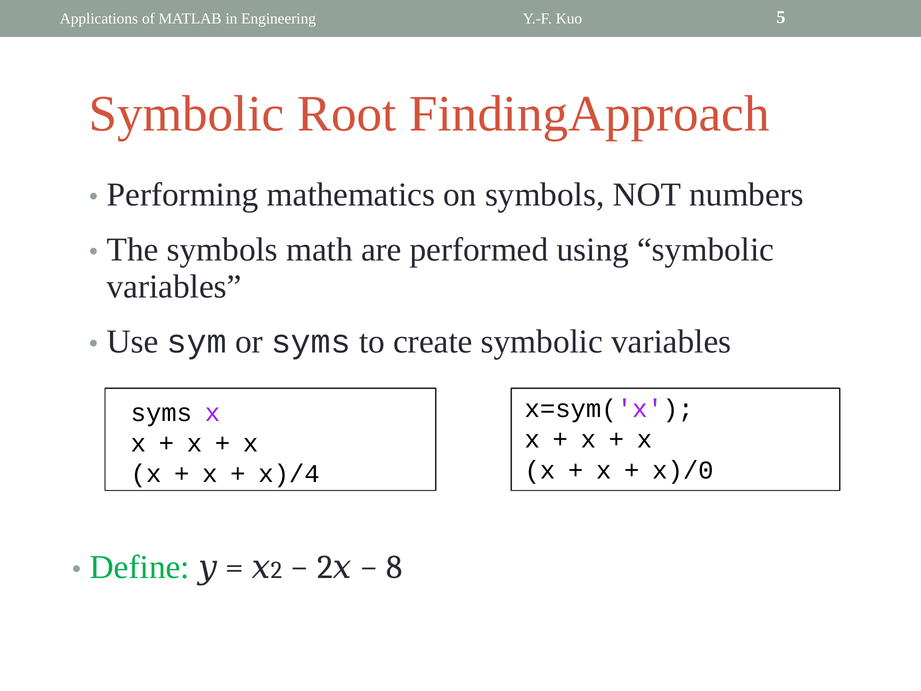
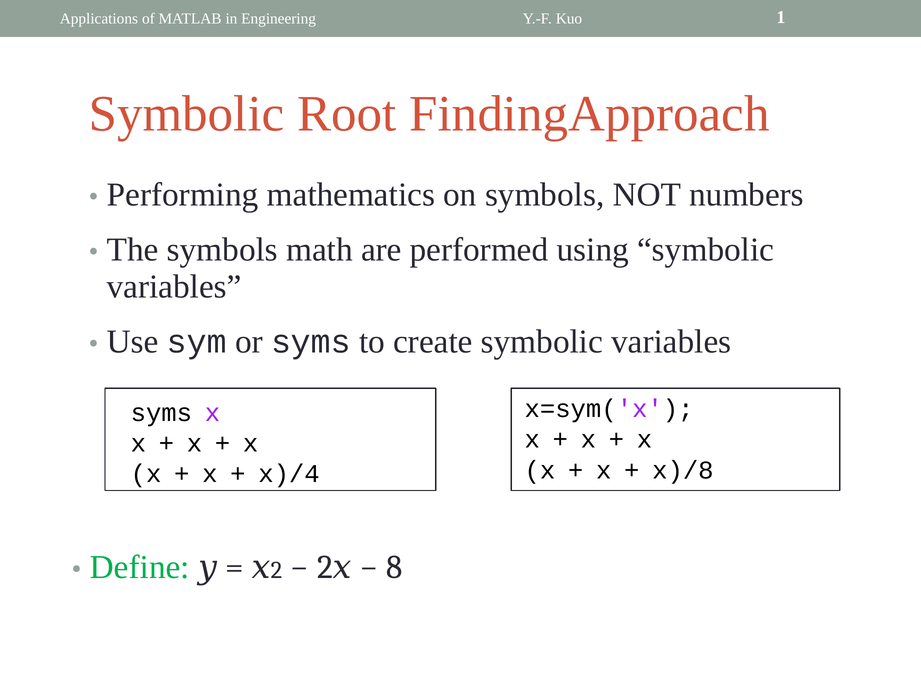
5: 5 -> 1
x)/0: x)/0 -> x)/8
